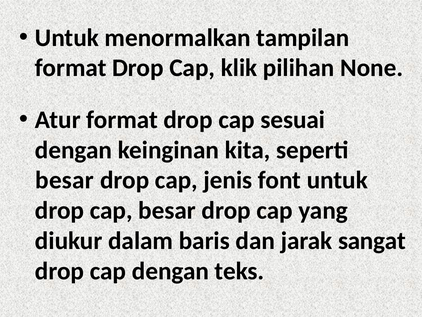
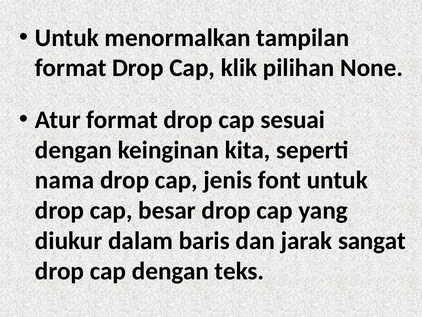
besar at (65, 180): besar -> nama
